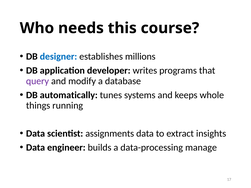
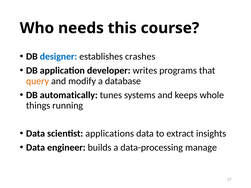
millions: millions -> crashes
query colour: purple -> orange
assignments: assignments -> applications
